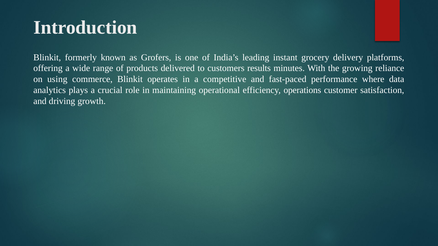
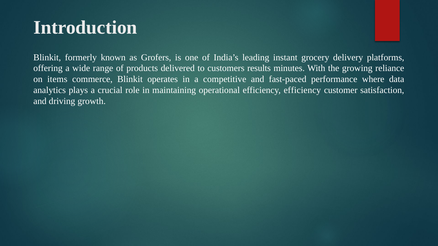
using: using -> items
efficiency operations: operations -> efficiency
